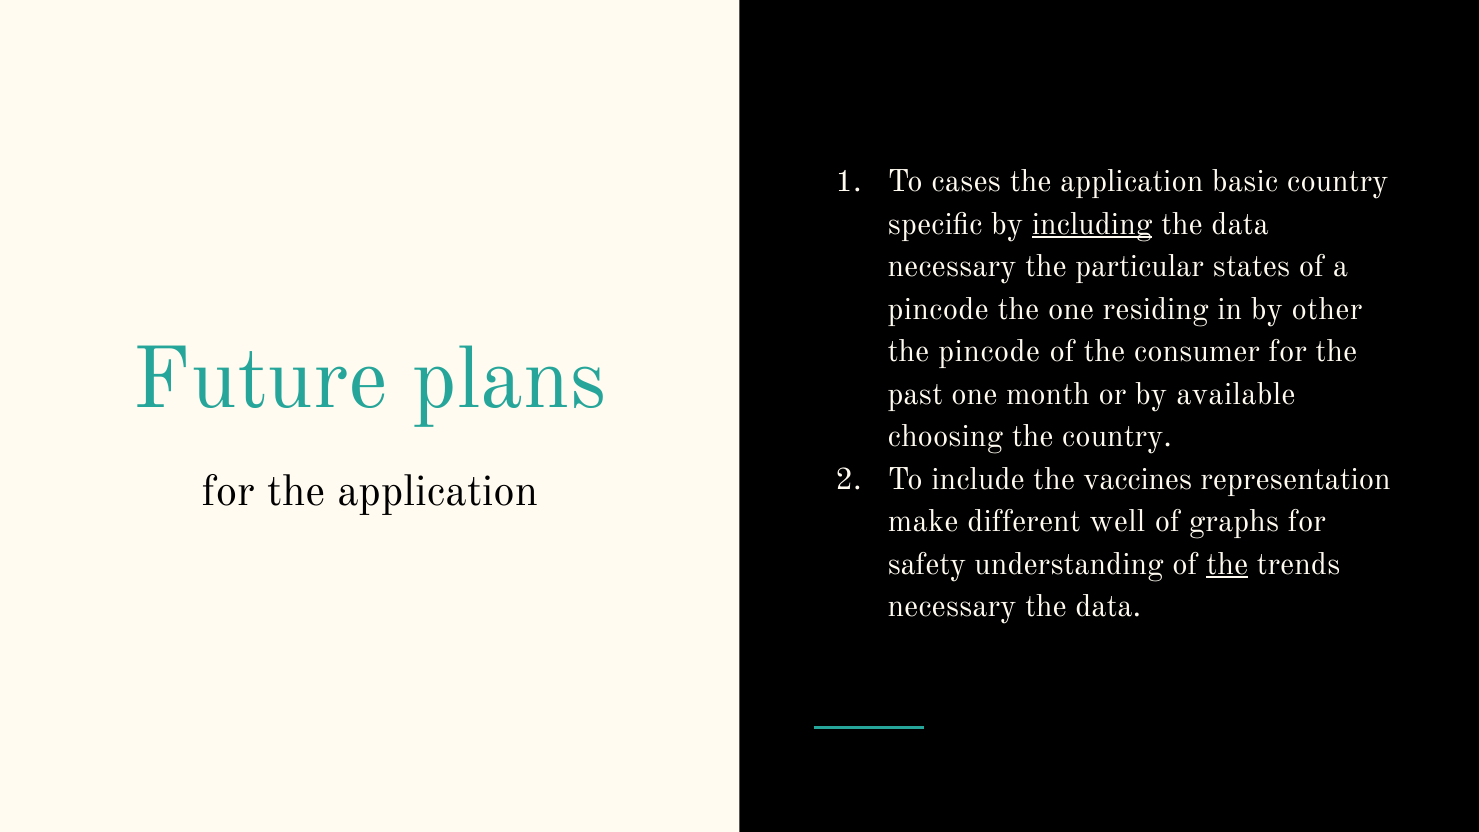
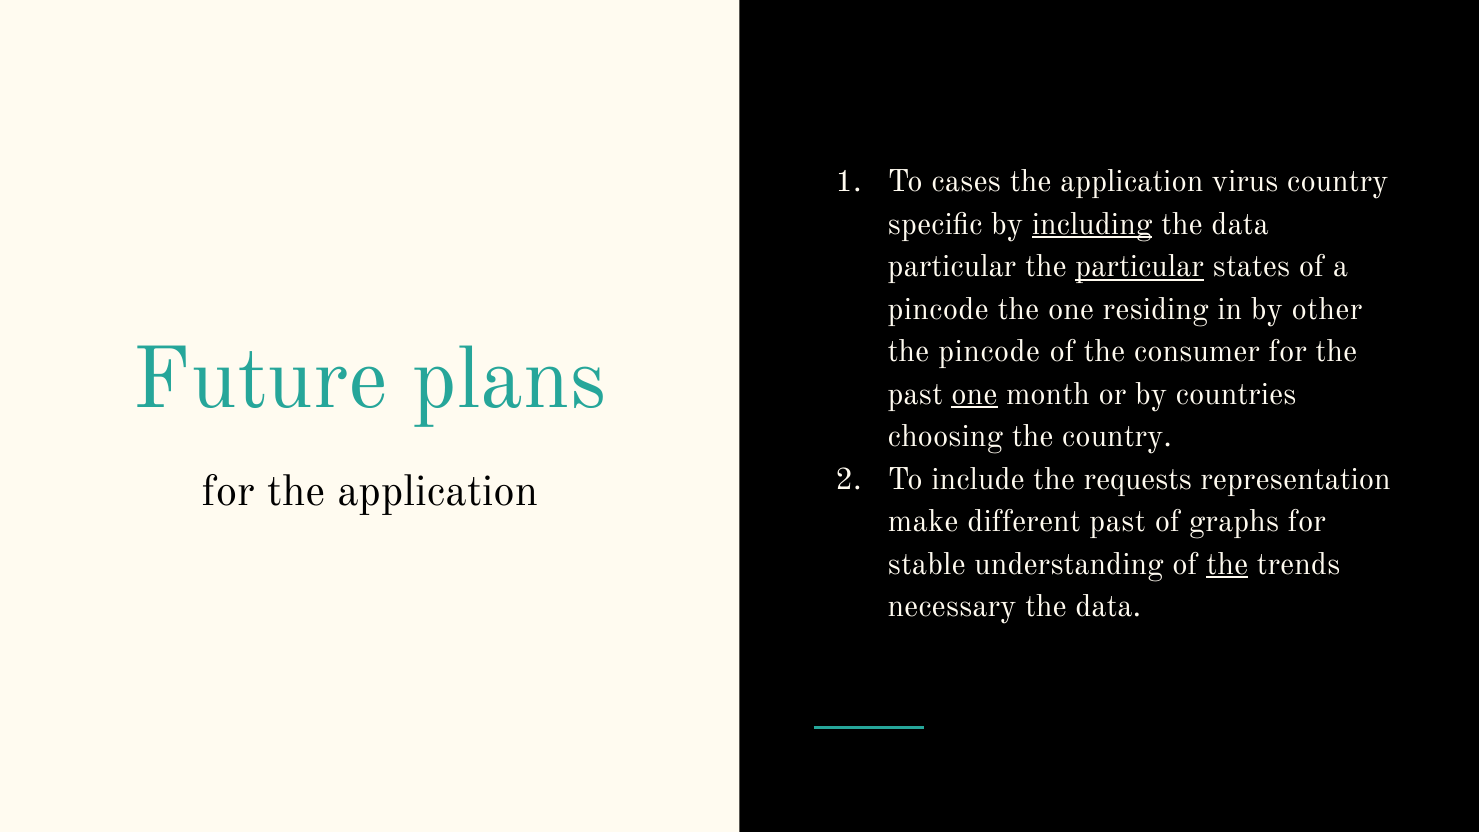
basic: basic -> virus
necessary at (952, 266): necessary -> particular
particular at (1140, 266) underline: none -> present
one at (974, 394) underline: none -> present
available: available -> countries
vaccines: vaccines -> requests
different well: well -> past
safety: safety -> stable
